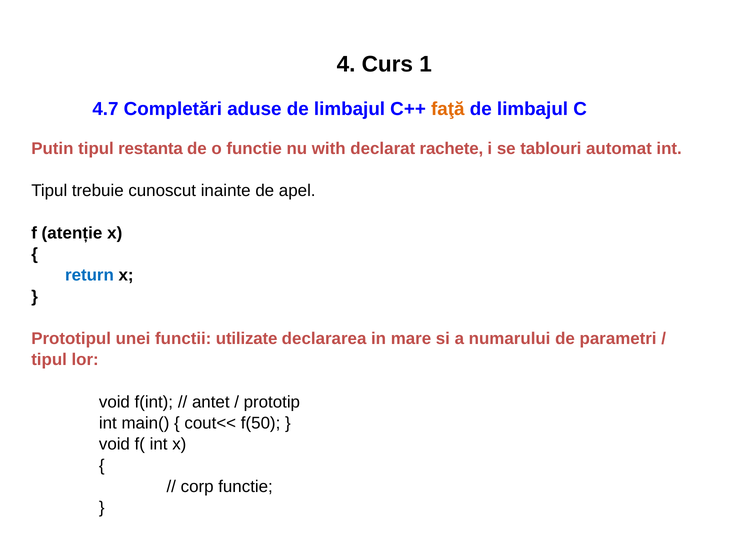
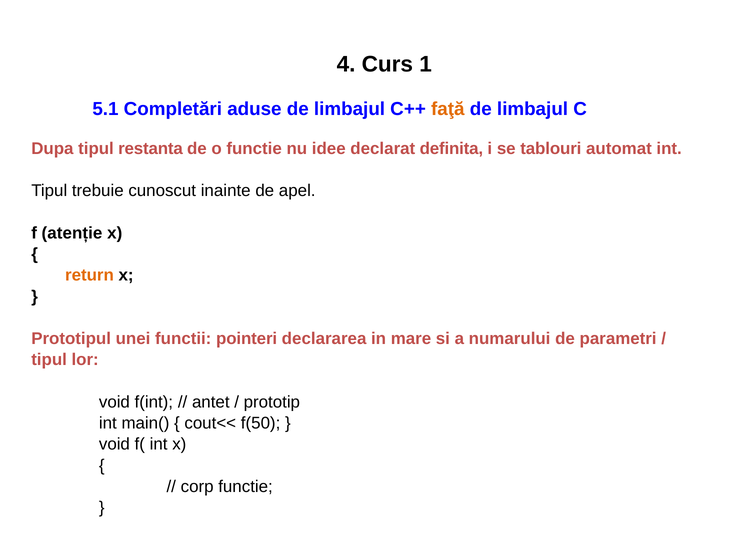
4.7: 4.7 -> 5.1
Putin: Putin -> Dupa
with: with -> idee
rachete: rachete -> definita
return colour: blue -> orange
utilizate: utilizate -> pointeri
